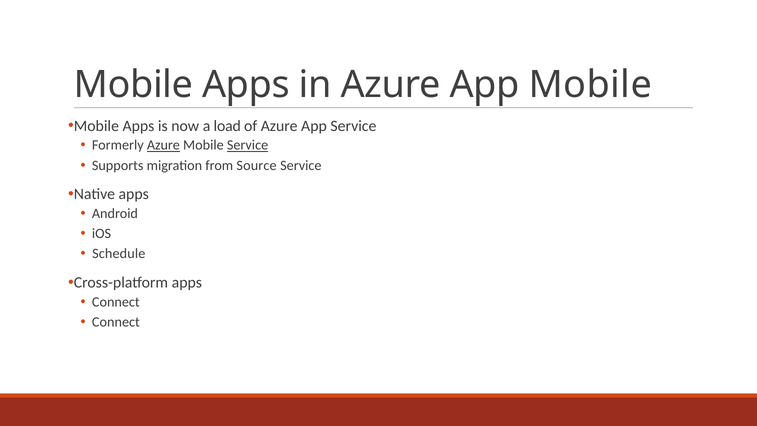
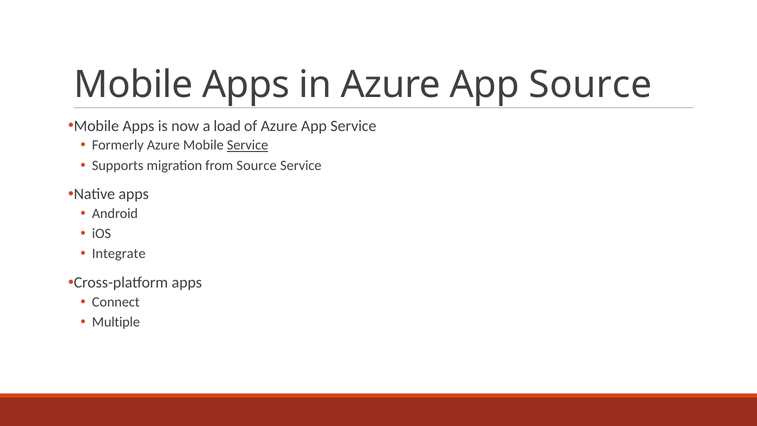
App Mobile: Mobile -> Source
Azure at (163, 145) underline: present -> none
Schedule: Schedule -> Integrate
Connect at (116, 322): Connect -> Multiple
